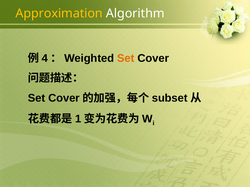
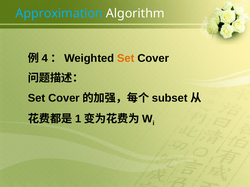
Approximation colour: yellow -> light blue
